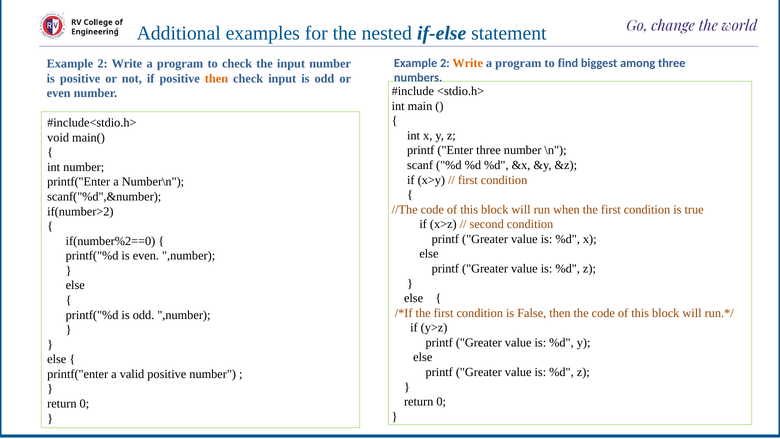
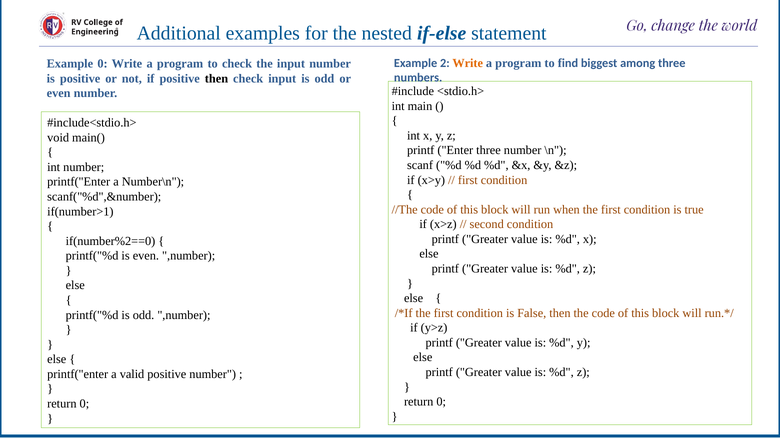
2 at (103, 64): 2 -> 0
then at (216, 79) colour: orange -> black
if(number>2: if(number>2 -> if(number>1
